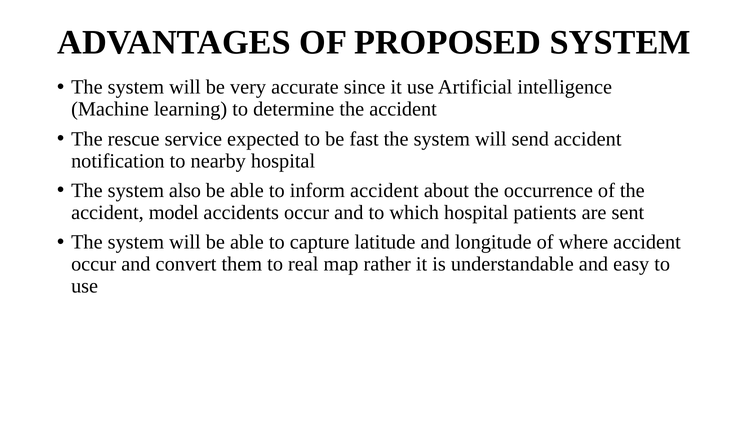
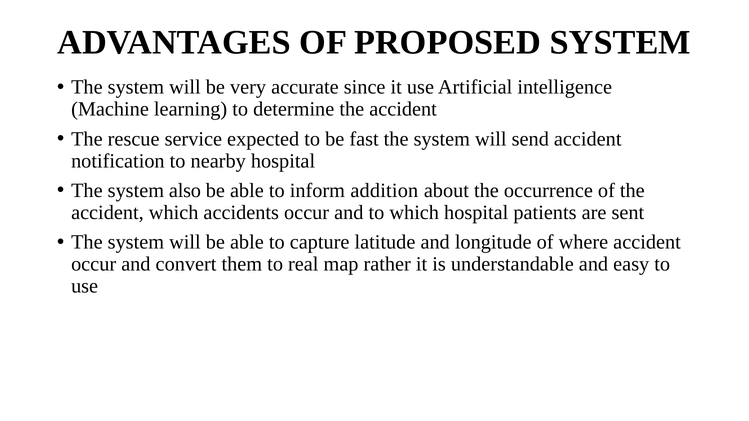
inform accident: accident -> addition
accident model: model -> which
